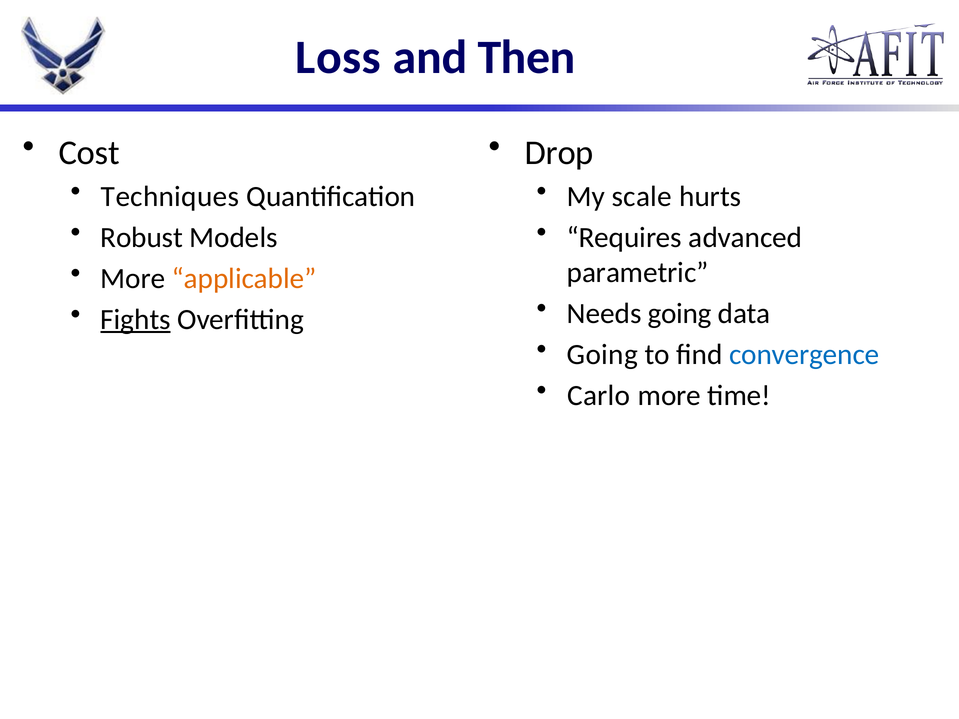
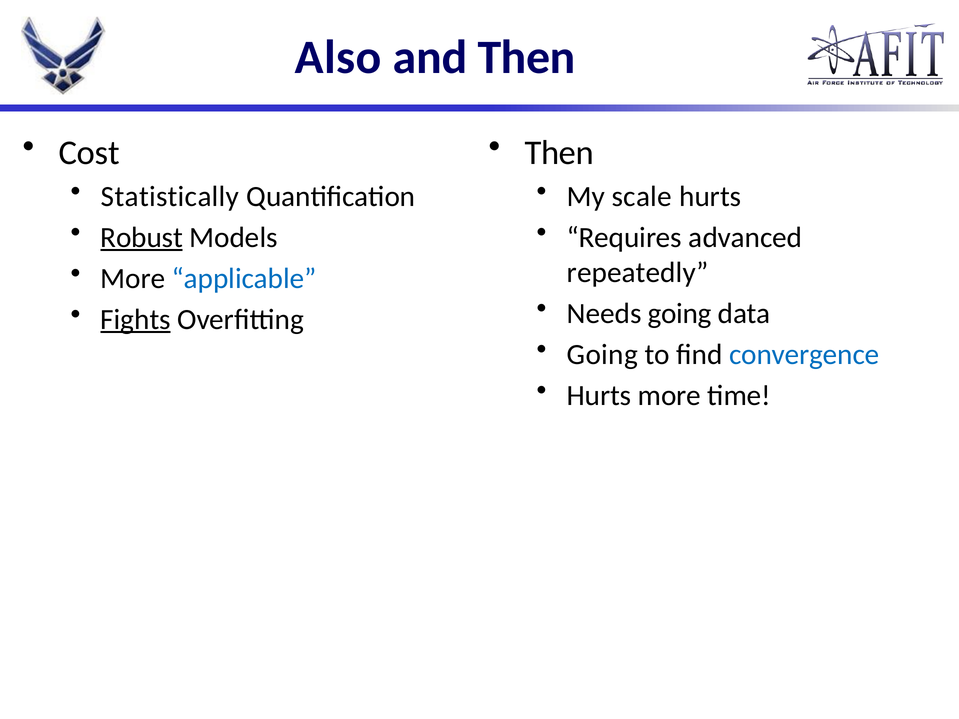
Loss: Loss -> Also
Drop at (559, 153): Drop -> Then
Techniques: Techniques -> Statistically
Robust underline: none -> present
parametric: parametric -> repeatedly
applicable colour: orange -> blue
Carlo at (599, 396): Carlo -> Hurts
